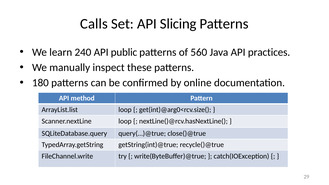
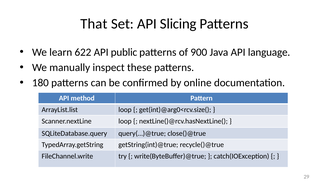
Calls: Calls -> That
240: 240 -> 622
560: 560 -> 900
practices: practices -> language
